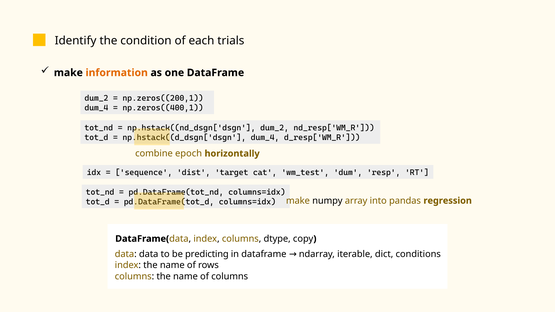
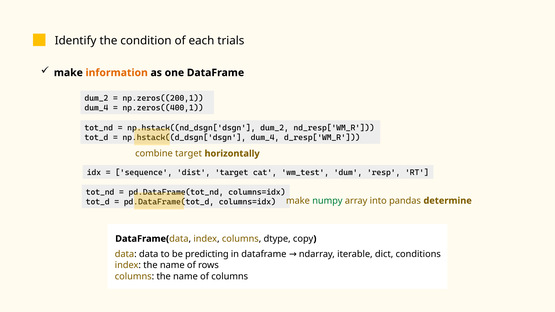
combine epoch: epoch -> target
numpy colour: black -> green
regression: regression -> determine
